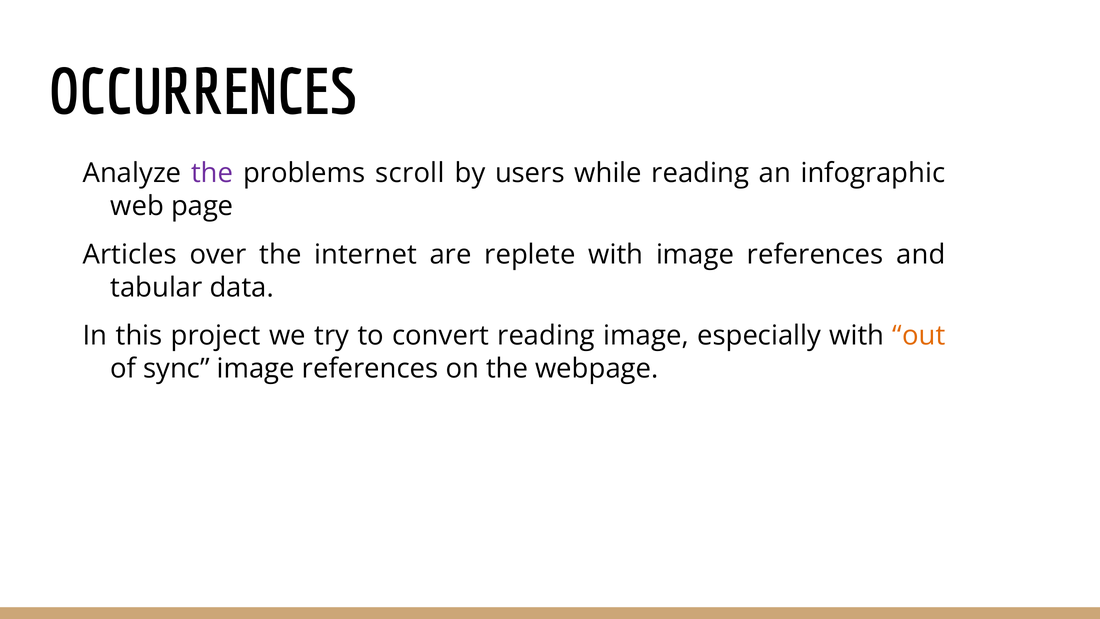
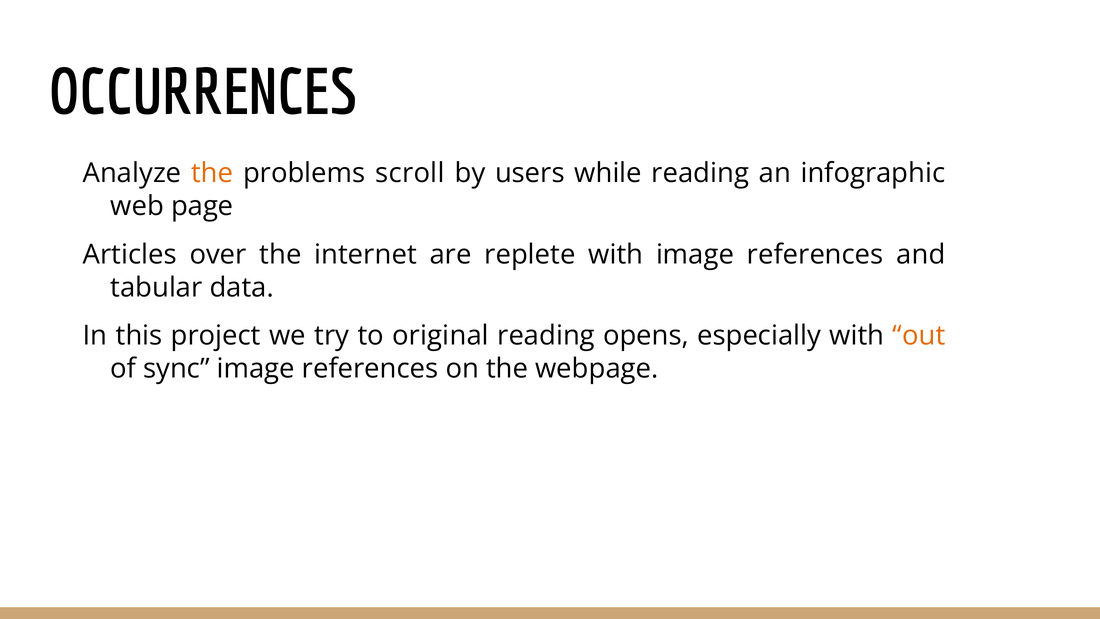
the at (212, 173) colour: purple -> orange
convert: convert -> original
reading image: image -> opens
